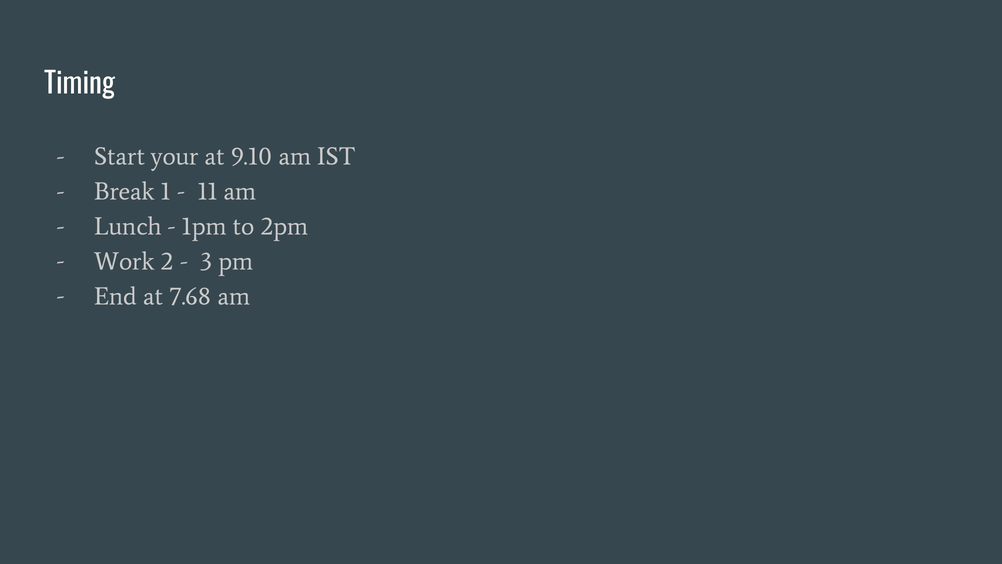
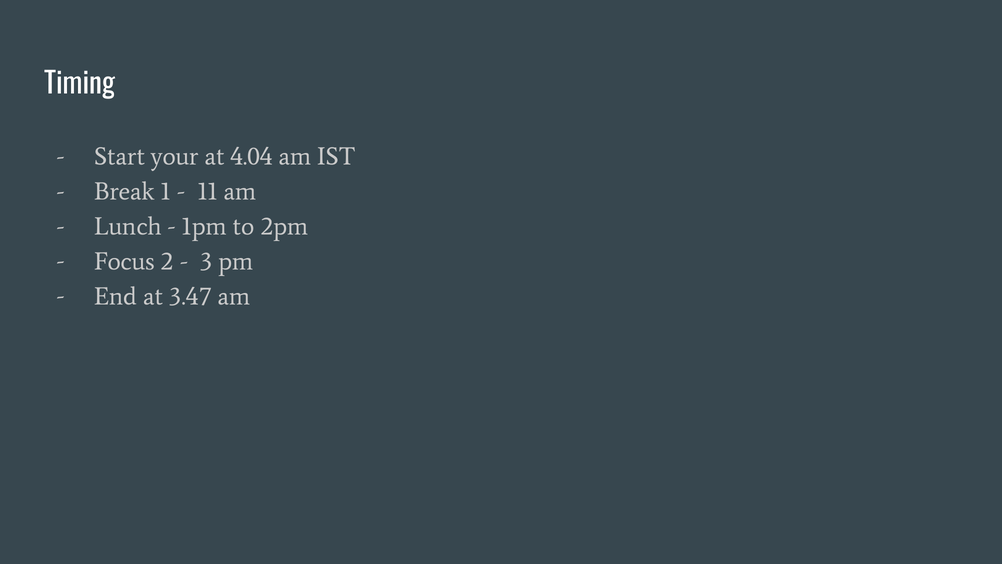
9.10: 9.10 -> 4.04
Work: Work -> Focus
7.68: 7.68 -> 3.47
